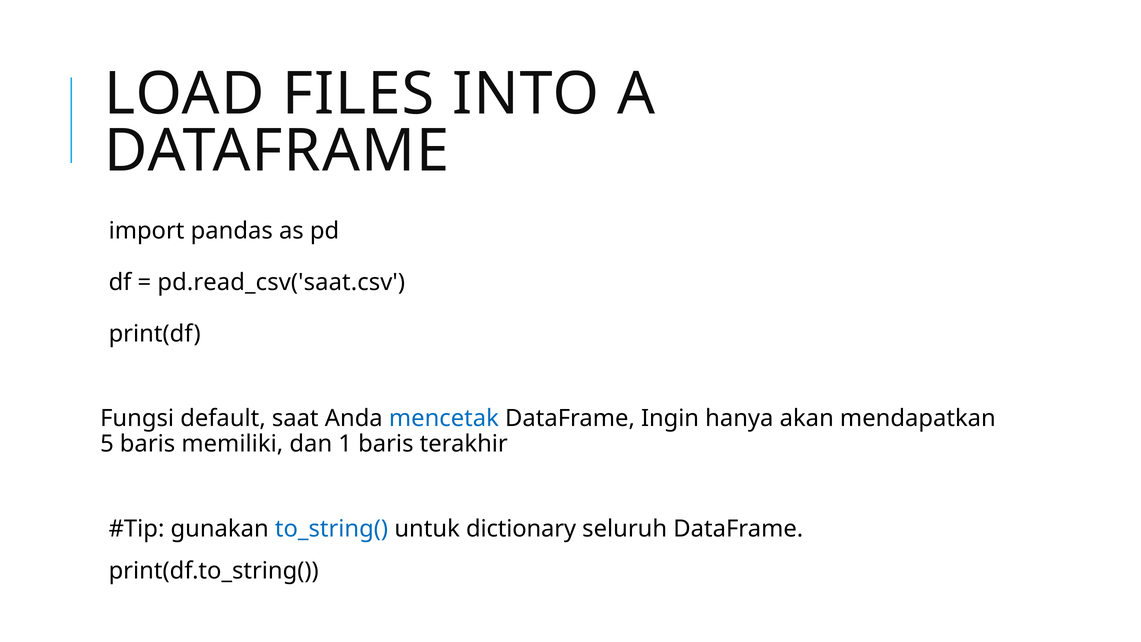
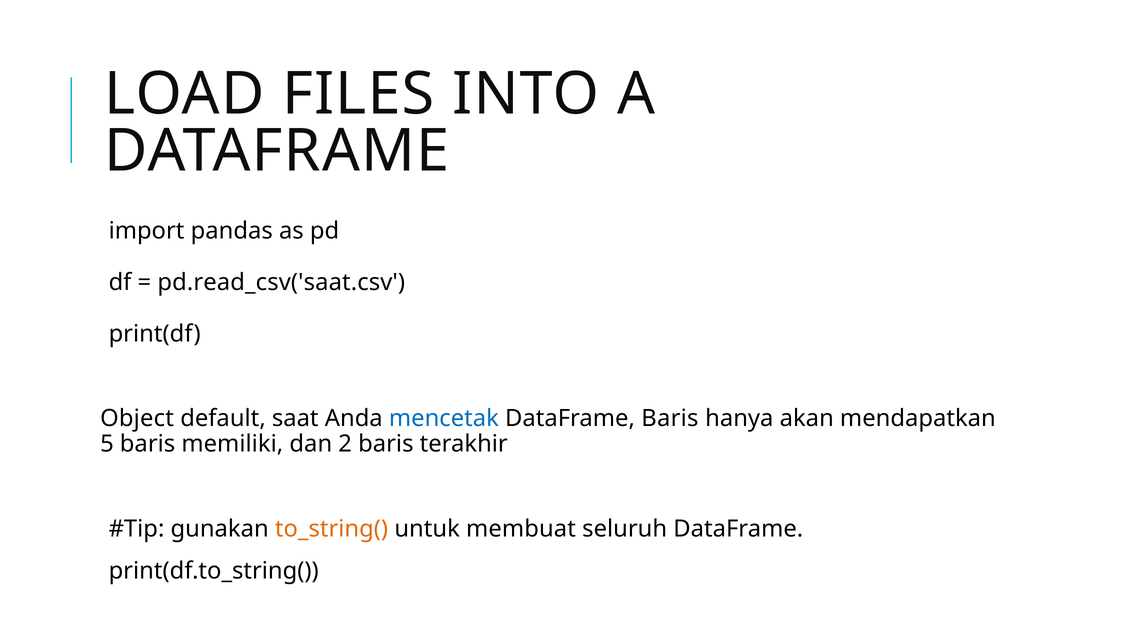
Fungsi: Fungsi -> Object
DataFrame Ingin: Ingin -> Baris
1: 1 -> 2
to_string( colour: blue -> orange
dictionary: dictionary -> membuat
